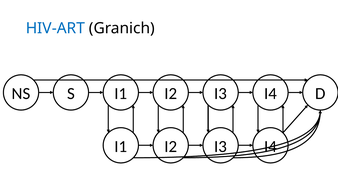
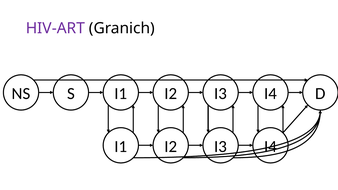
HIV-ART colour: blue -> purple
